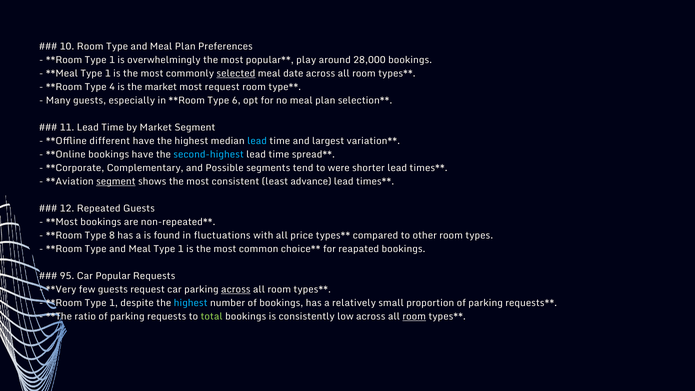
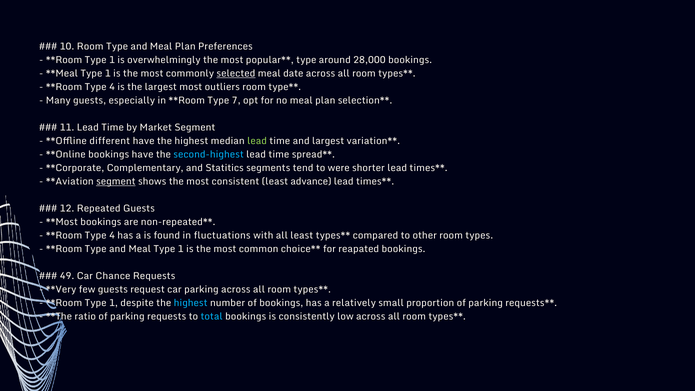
play at (306, 60): play -> type
the market: market -> largest
most request: request -> outliers
6: 6 -> 7
lead at (257, 141) colour: light blue -> light green
Possible: Possible -> Statitics
8 at (112, 235): 8 -> 4
all price: price -> least
95: 95 -> 49
Popular: Popular -> Chance
across at (236, 289) underline: present -> none
total colour: light green -> light blue
room at (414, 316) underline: present -> none
